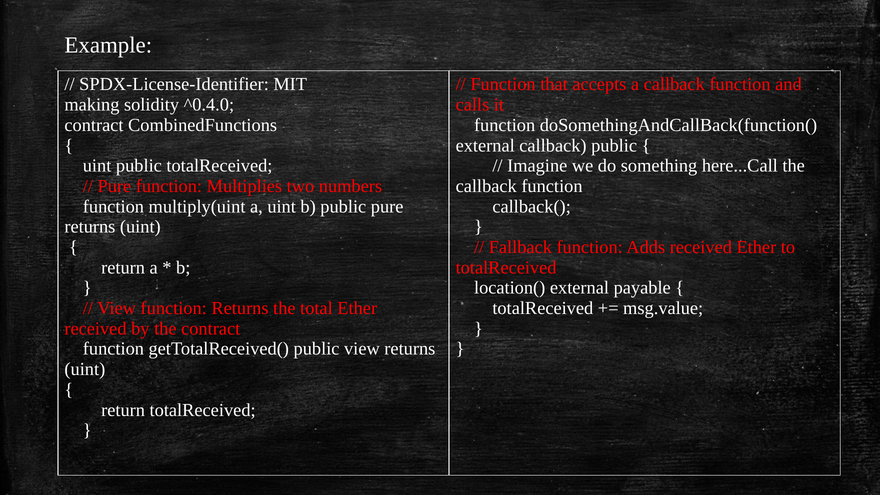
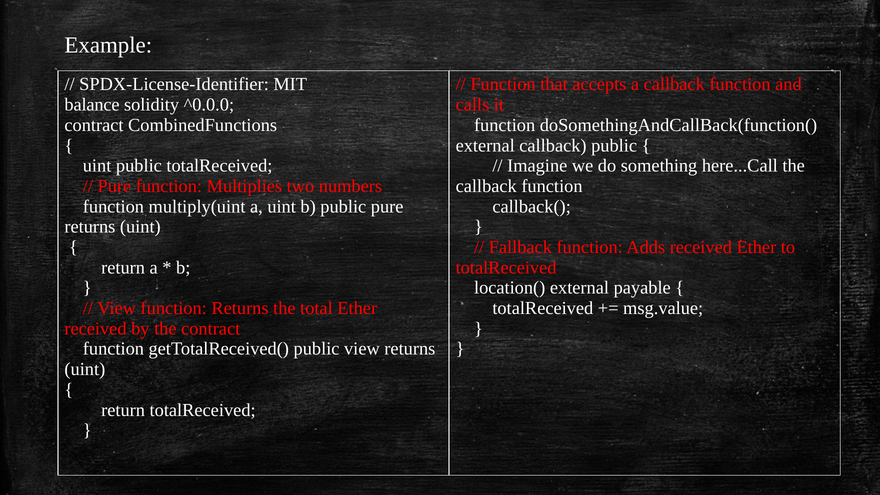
making: making -> balance
^0.4.0: ^0.4.0 -> ^0.0.0
